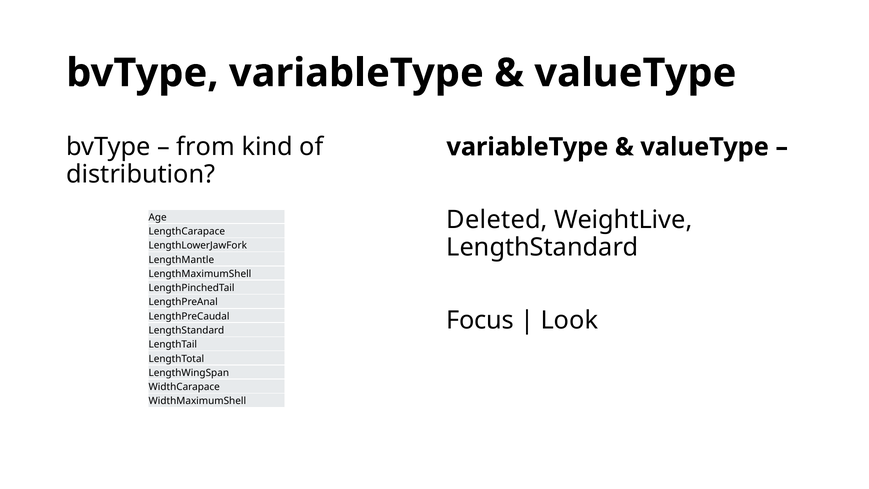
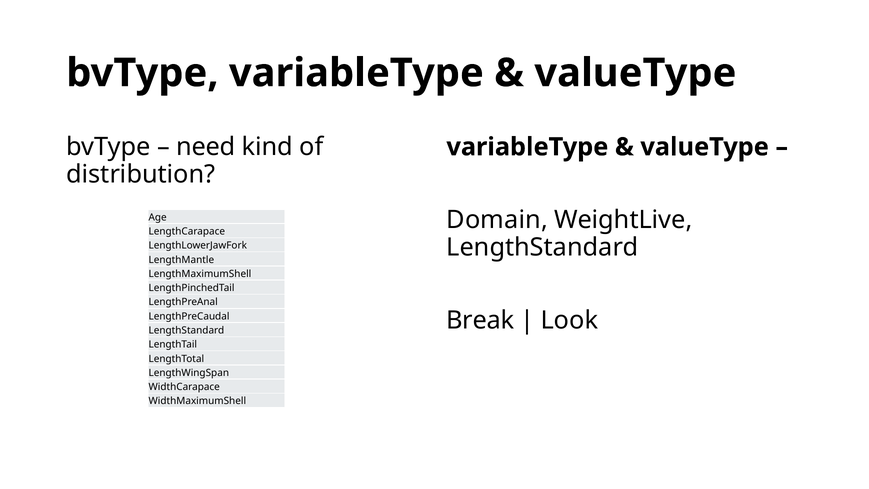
from: from -> need
Deleted: Deleted -> Domain
Focus: Focus -> Break
